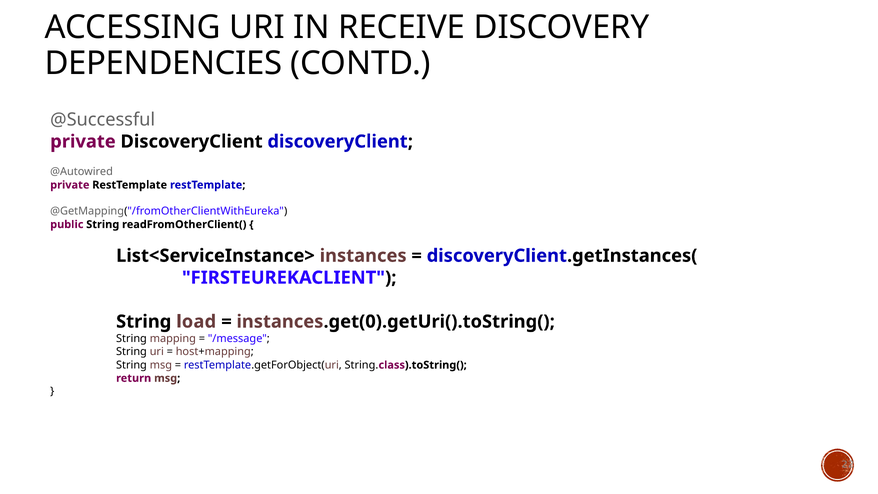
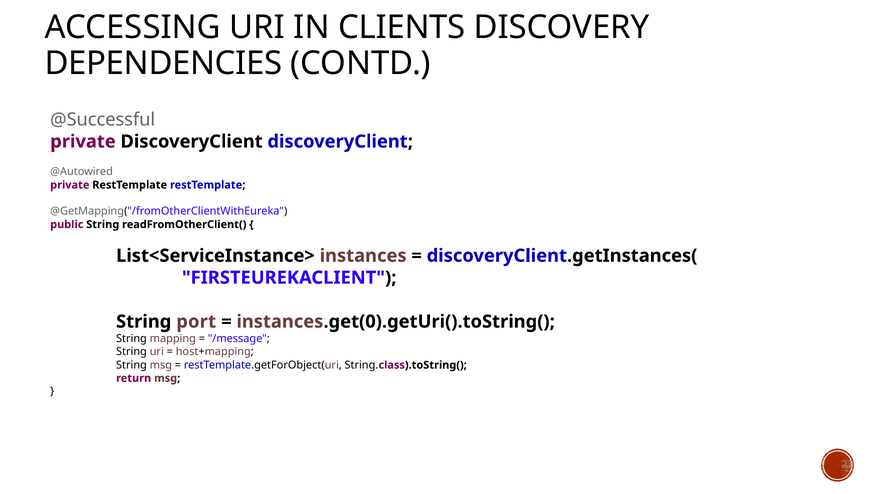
RECEIVE: RECEIVE -> CLIENTS
load: load -> port
